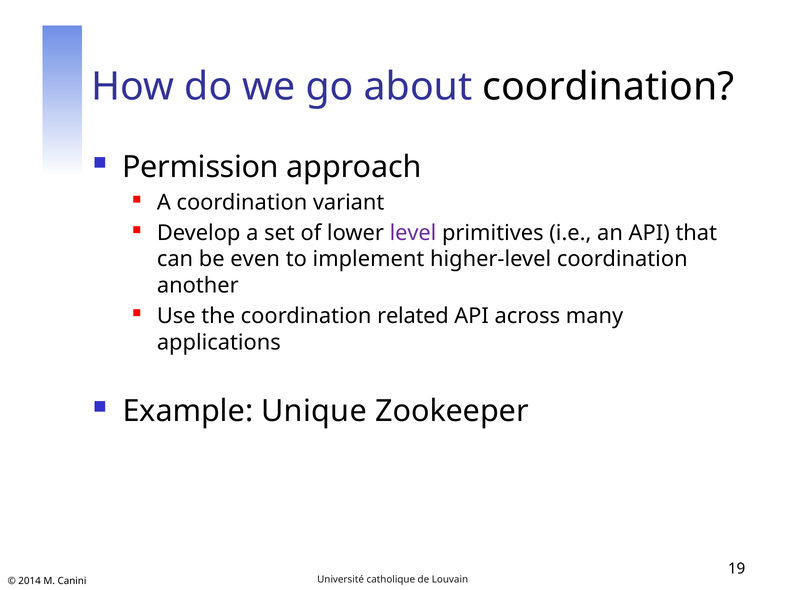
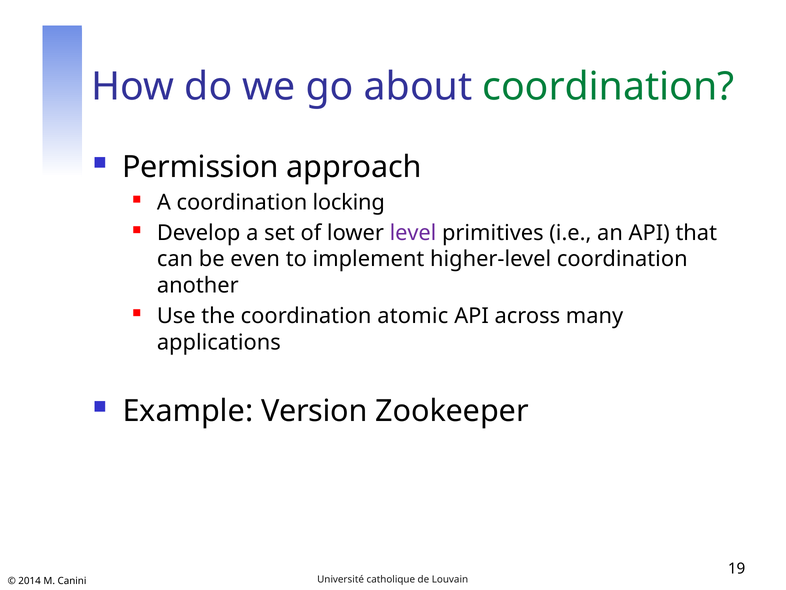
coordination at (608, 87) colour: black -> green
variant: variant -> locking
related: related -> atomic
Unique: Unique -> Version
